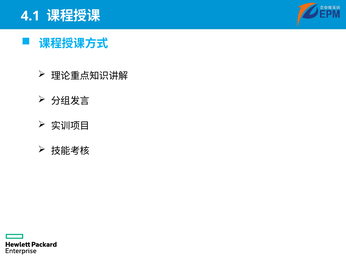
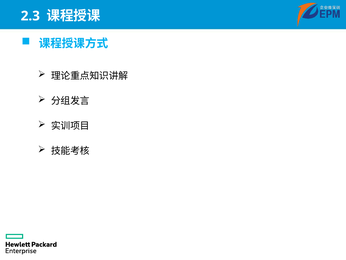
4.1: 4.1 -> 2.3
